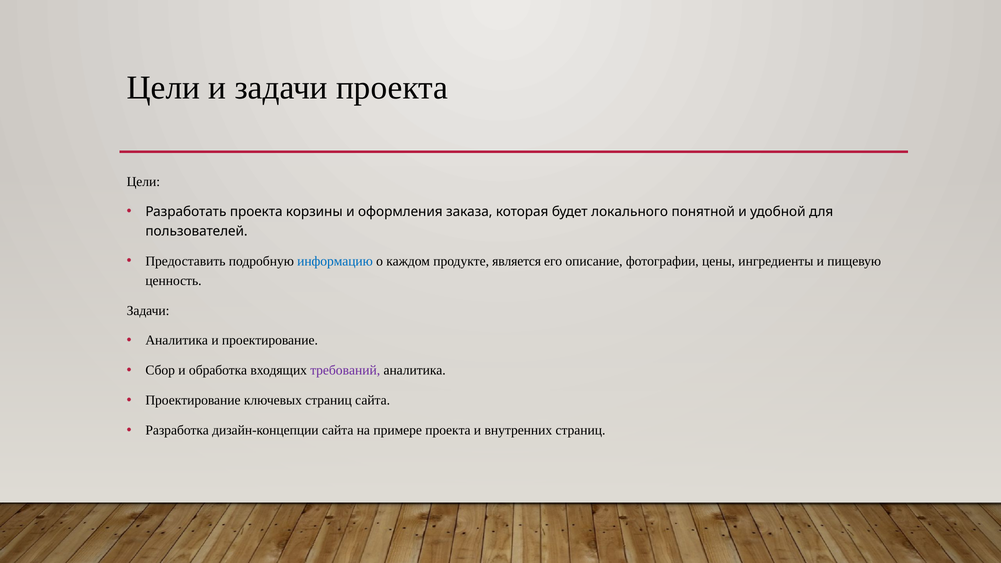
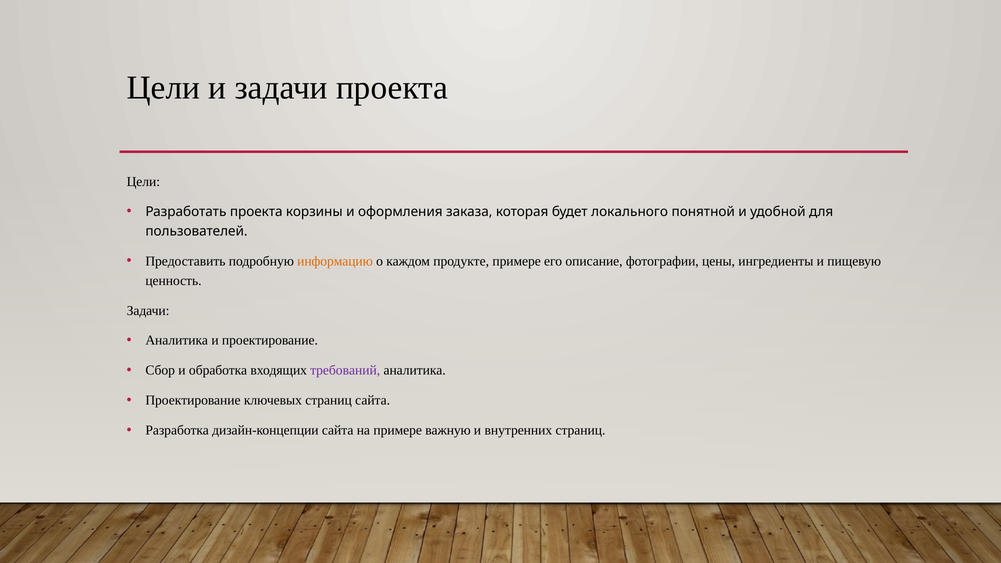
информацию colour: blue -> orange
продукте является: является -> примере
примере проекта: проекта -> важную
